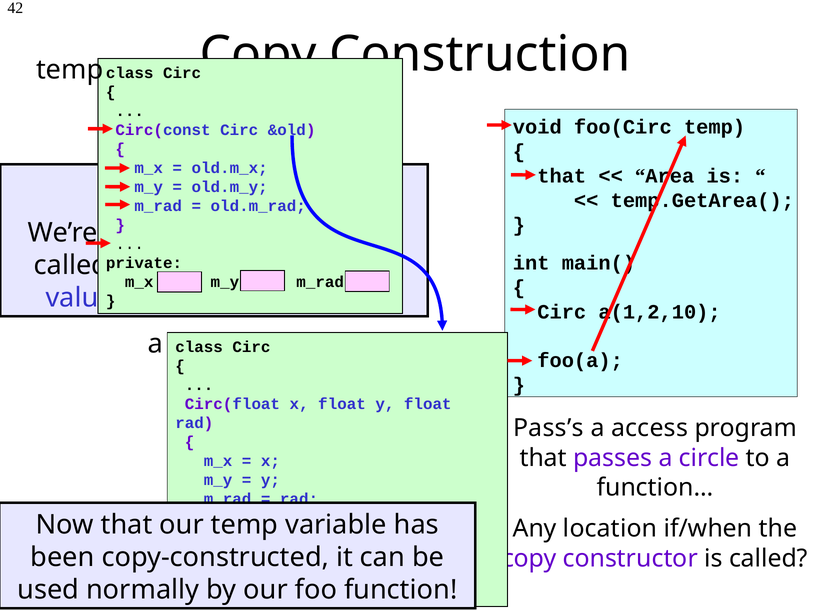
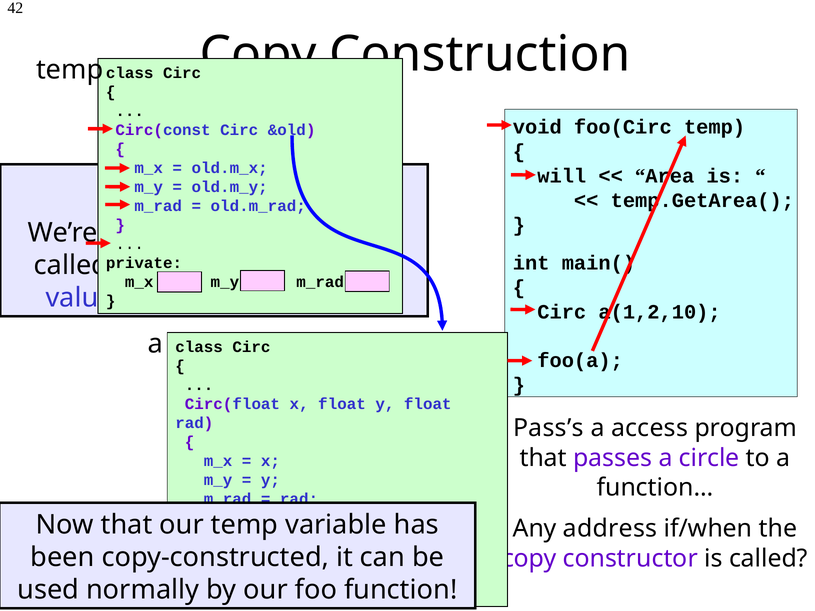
that at (562, 176): that -> will
location: location -> address
